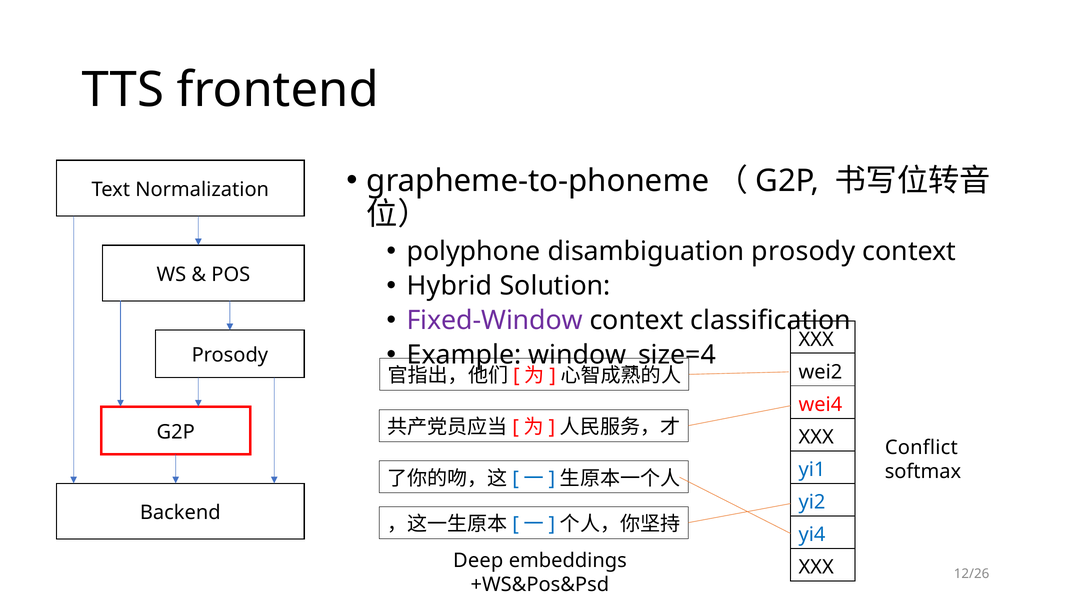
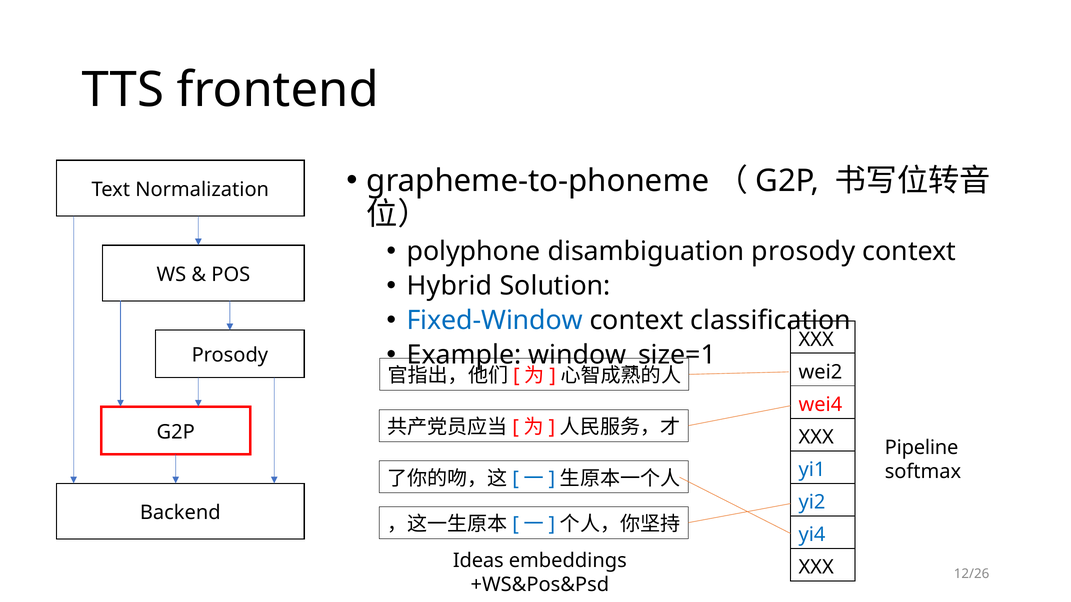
Fixed-Window colour: purple -> blue
window_size=4: window_size=4 -> window_size=1
Conflict: Conflict -> Pipeline
Deep: Deep -> Ideas
